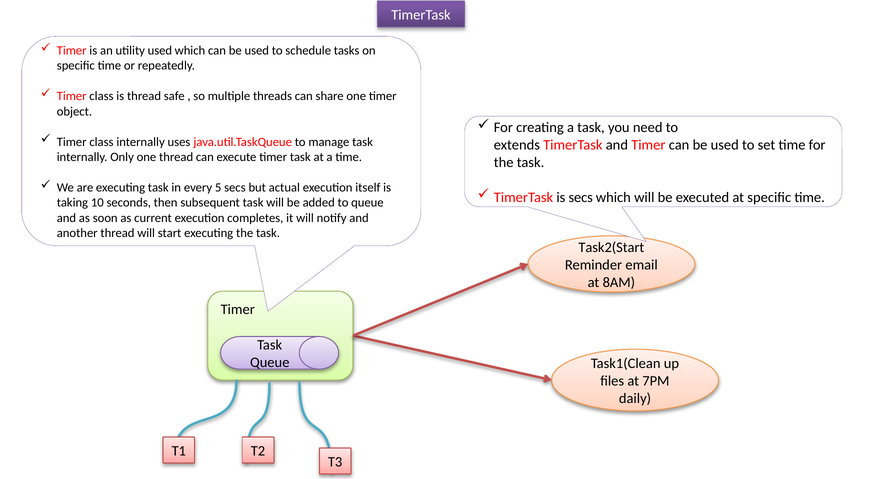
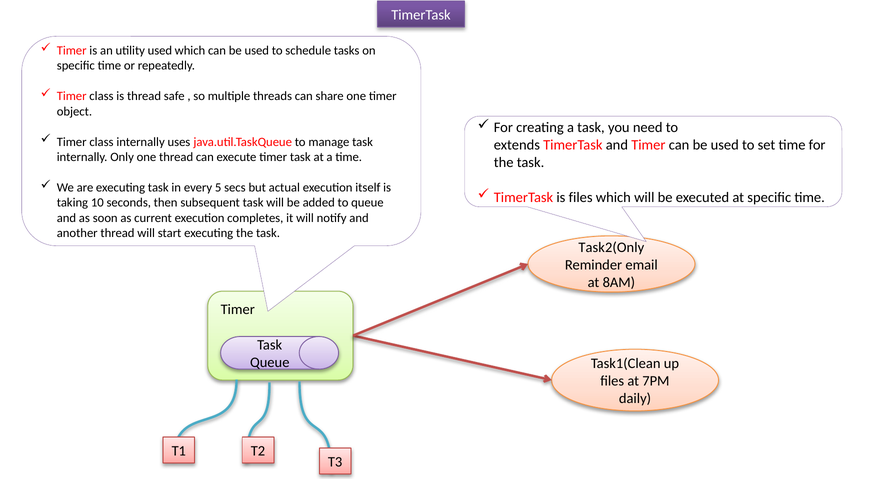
is secs: secs -> files
Task2(Start: Task2(Start -> Task2(Only
